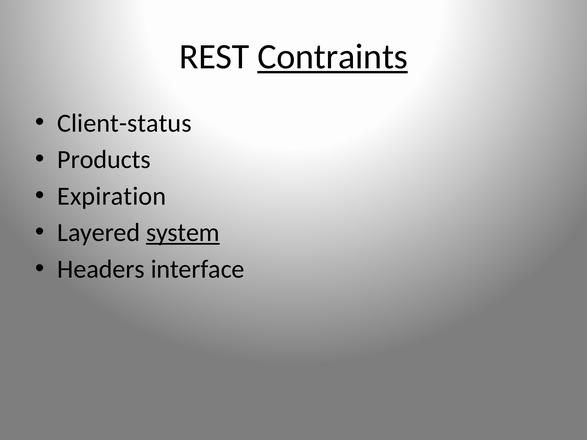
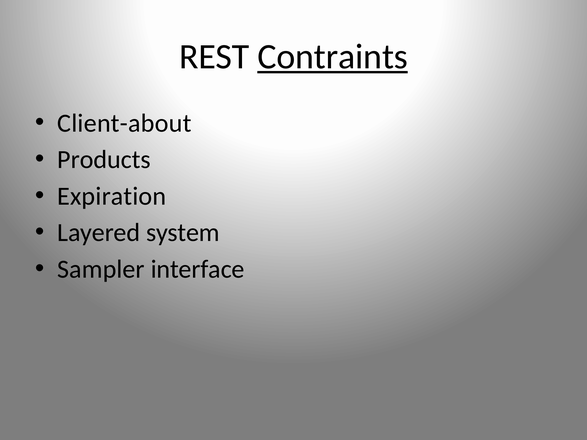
Client-status: Client-status -> Client-about
system underline: present -> none
Headers: Headers -> Sampler
